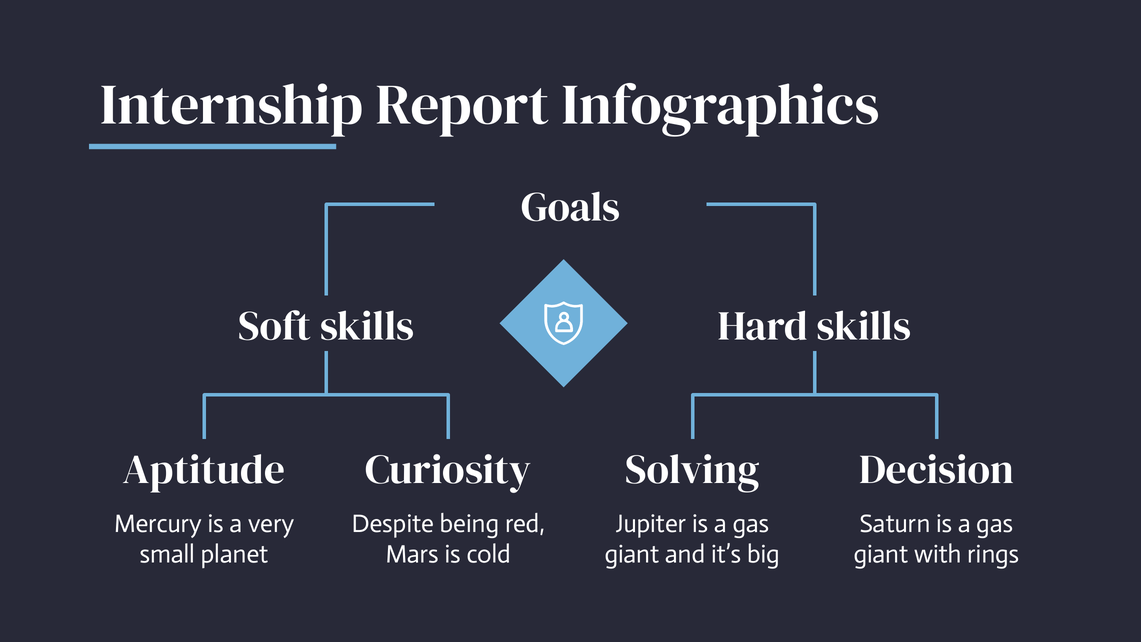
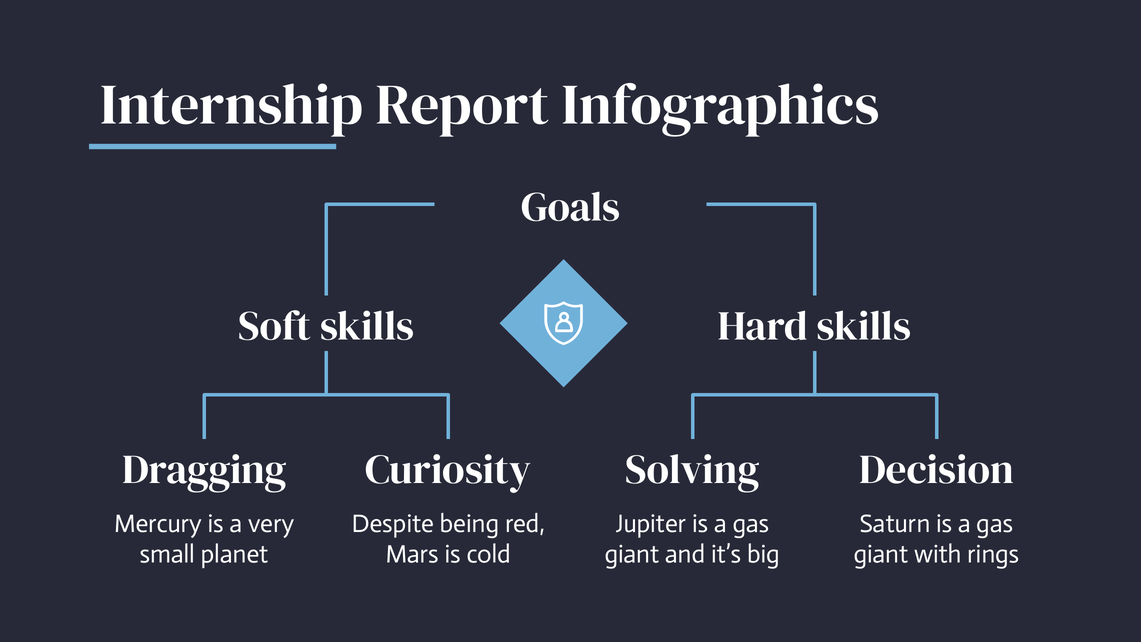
Aptitude: Aptitude -> Dragging
